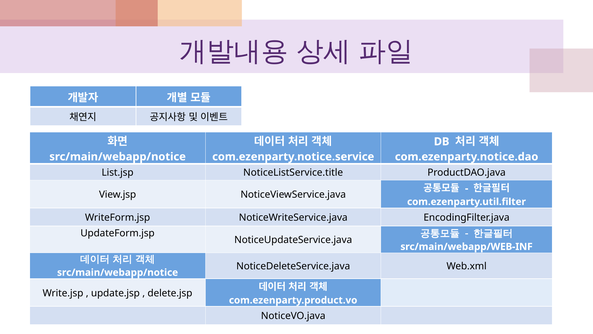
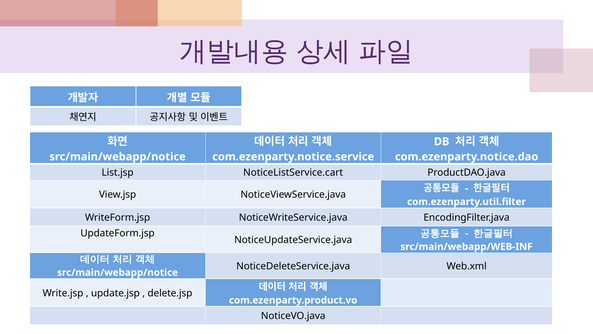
NoticeListService.title: NoticeListService.title -> NoticeListService.cart
